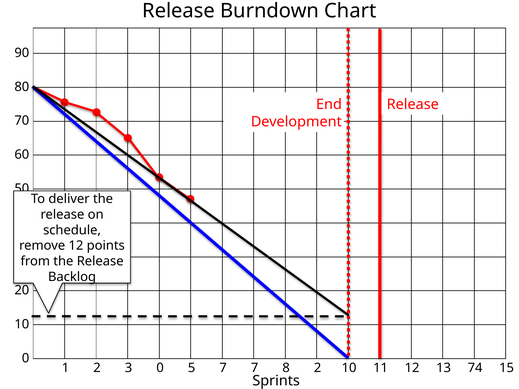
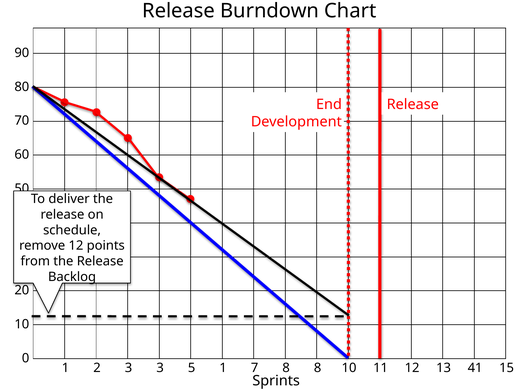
3 0: 0 -> 3
5 7: 7 -> 1
8 2: 2 -> 8
74: 74 -> 41
